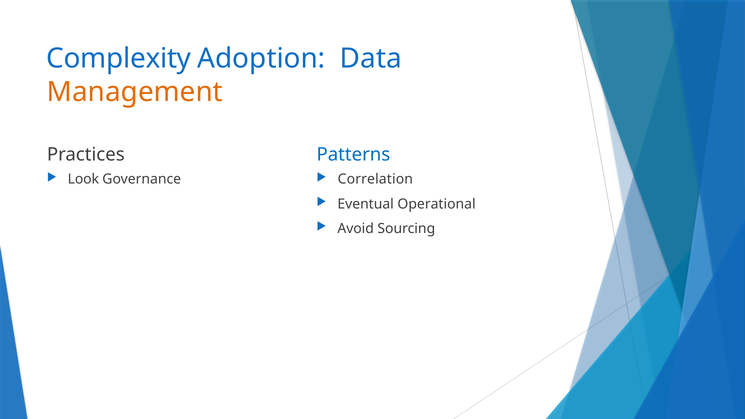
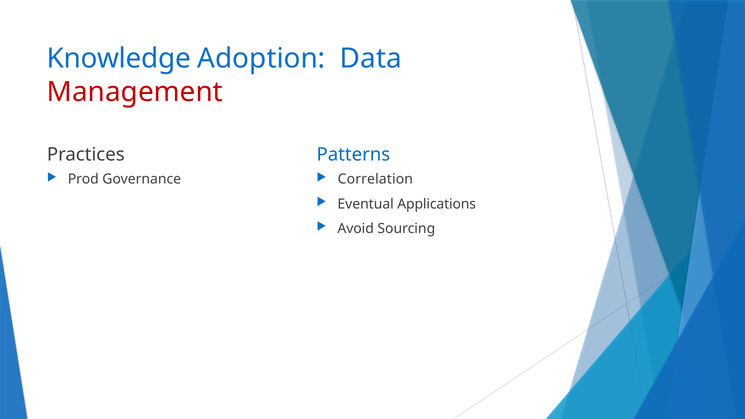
Complexity: Complexity -> Knowledge
Management colour: orange -> red
Look: Look -> Prod
Operational: Operational -> Applications
